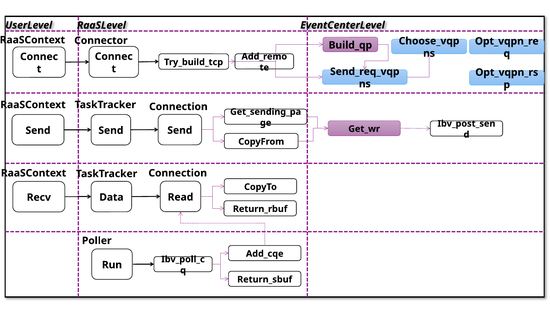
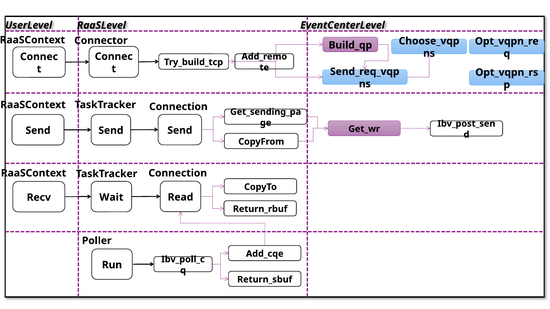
Data: Data -> Wait
